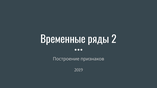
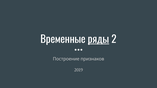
ряды underline: none -> present
